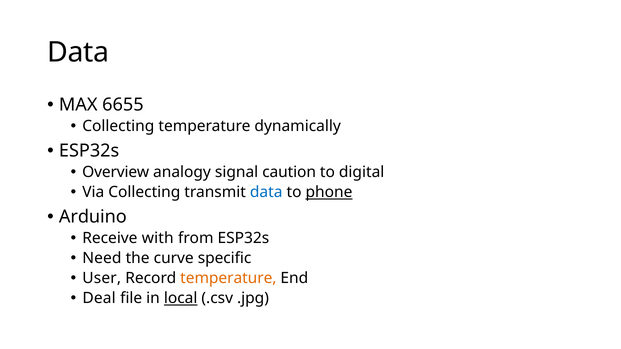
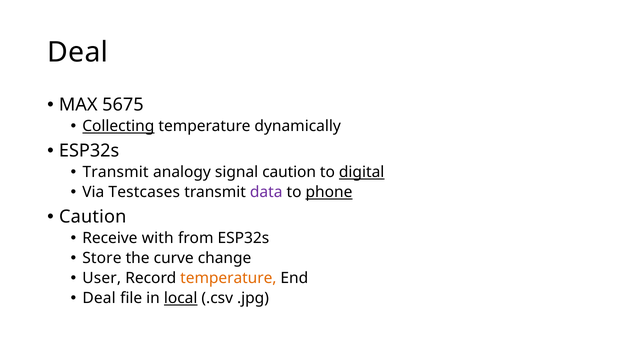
Data at (78, 52): Data -> Deal
6655: 6655 -> 5675
Collecting at (118, 126) underline: none -> present
Overview at (116, 172): Overview -> Transmit
digital underline: none -> present
Via Collecting: Collecting -> Testcases
data at (266, 192) colour: blue -> purple
Arduino at (93, 217): Arduino -> Caution
Need: Need -> Store
specific: specific -> change
